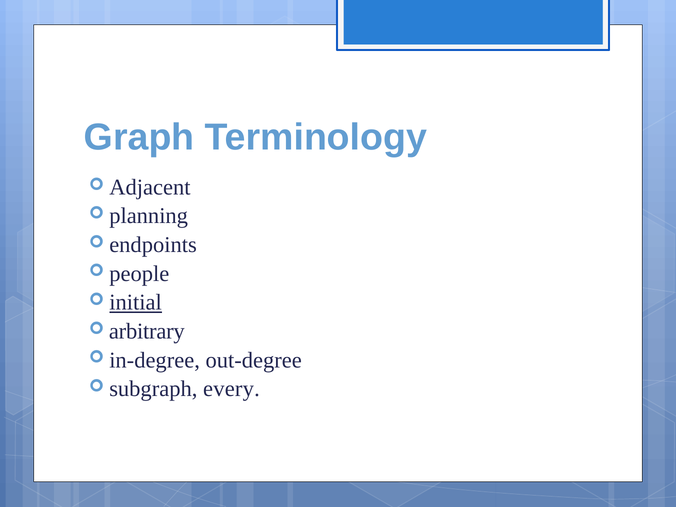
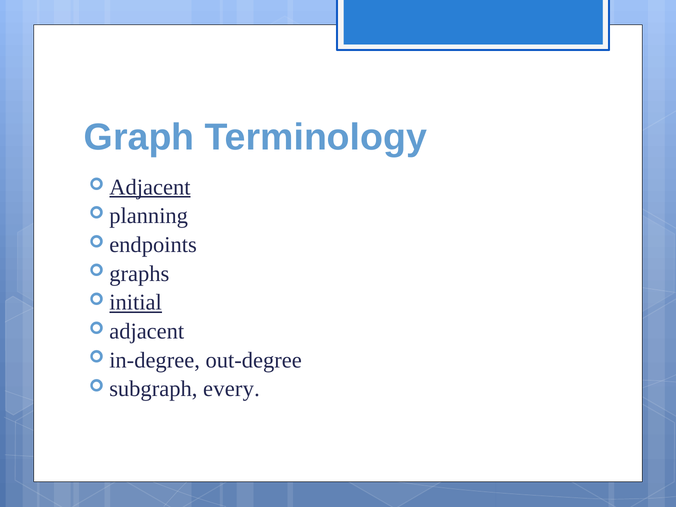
Adjacent at (150, 187) underline: none -> present
people: people -> graphs
arbitrary at (147, 331): arbitrary -> adjacent
